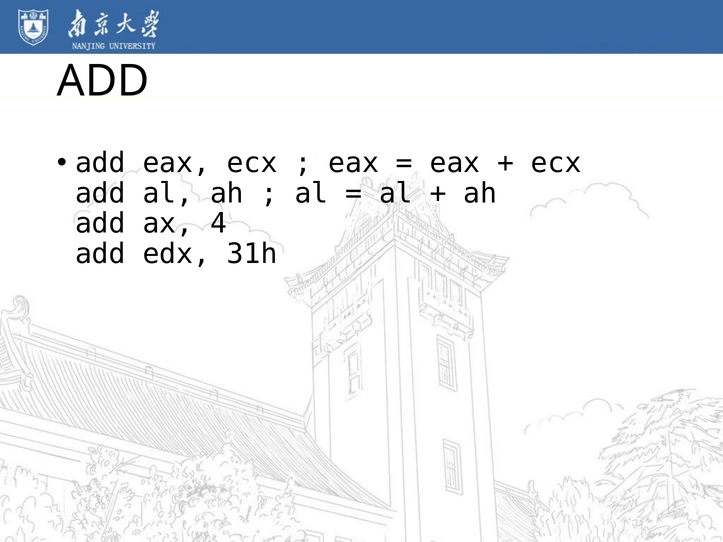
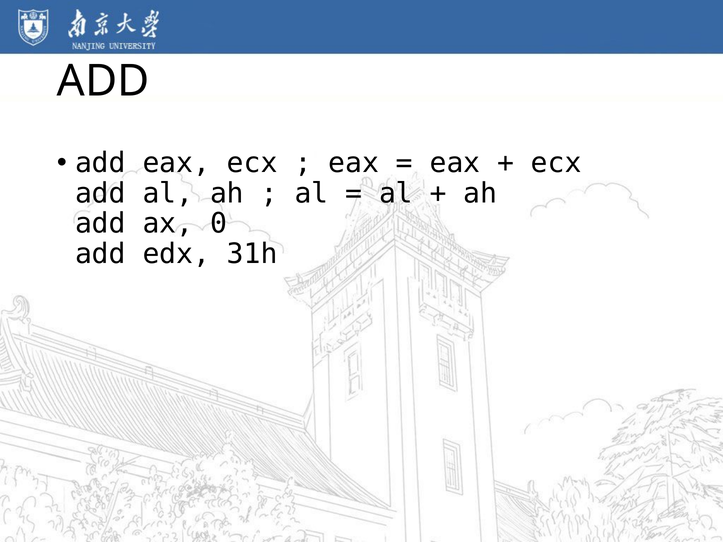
4: 4 -> 0
